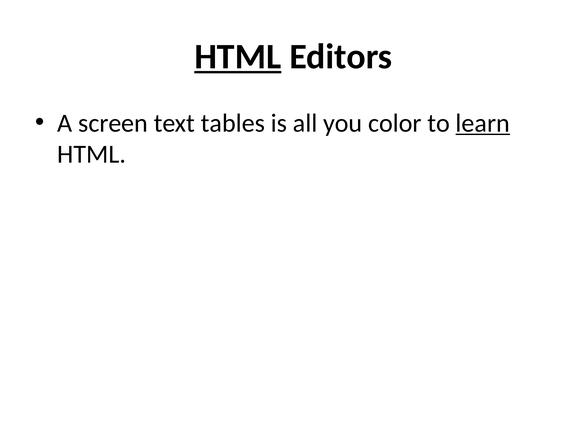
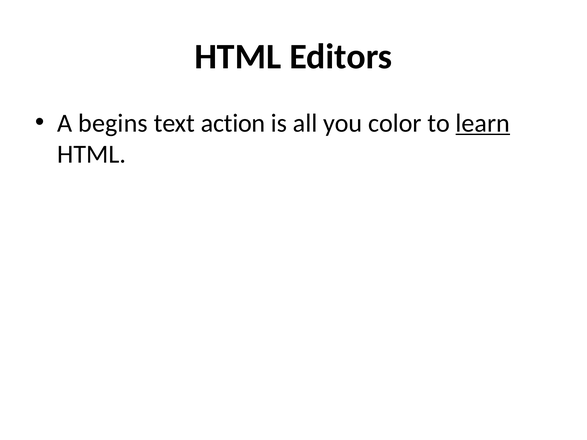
HTML at (238, 57) underline: present -> none
screen: screen -> begins
tables: tables -> action
